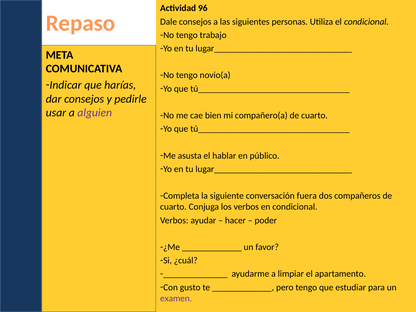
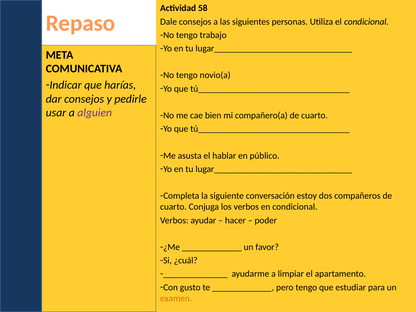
96: 96 -> 58
fuera: fuera -> estoy
examen colour: purple -> orange
